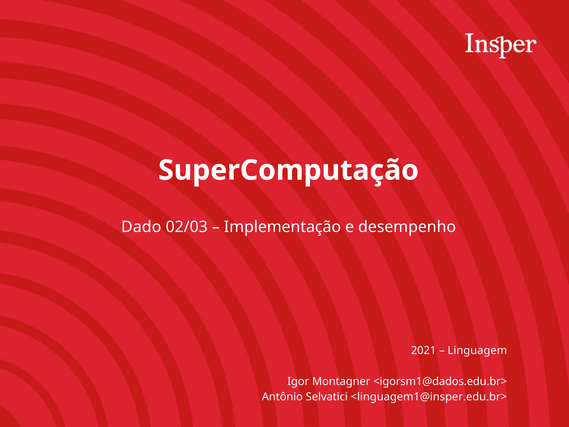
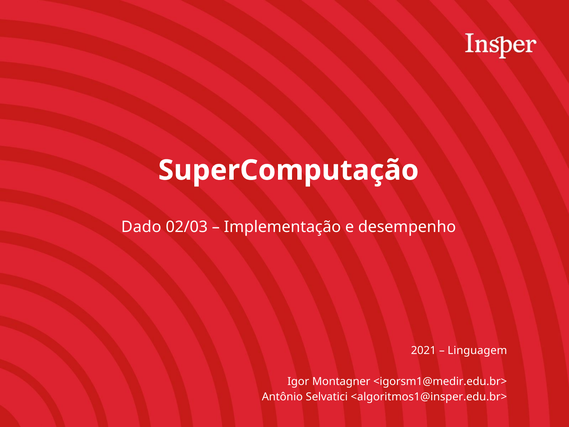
<igorsm1@dados.edu.br>: <igorsm1@dados.edu.br> -> <igorsm1@medir.edu.br>
<linguagem1@insper.edu.br>: <linguagem1@insper.edu.br> -> <algoritmos1@insper.edu.br>
